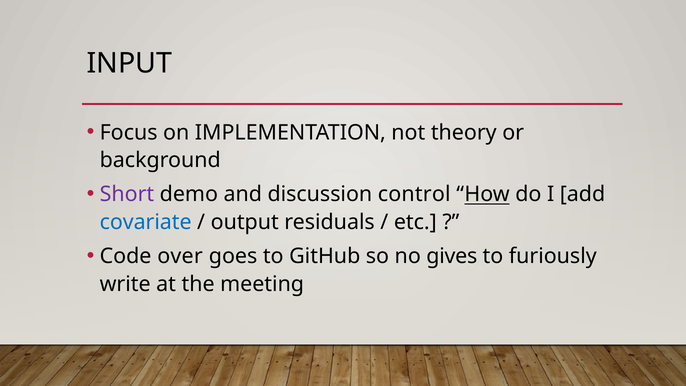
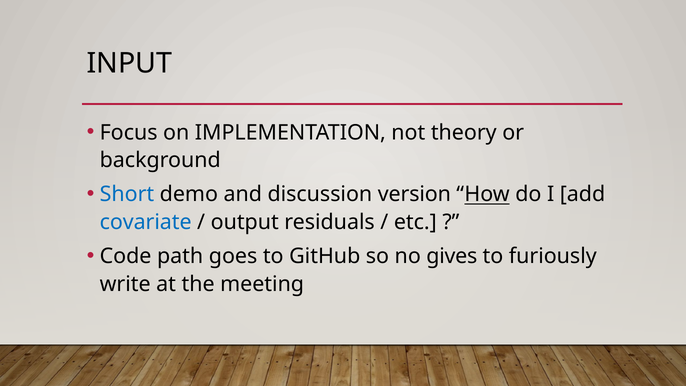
Short colour: purple -> blue
control: control -> version
over: over -> path
